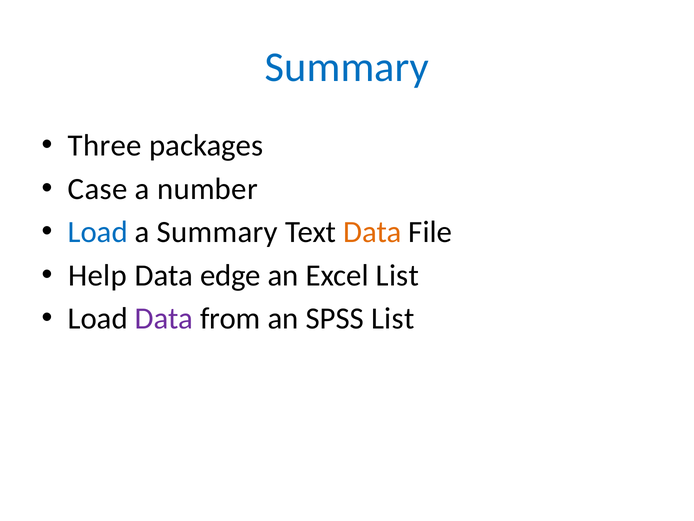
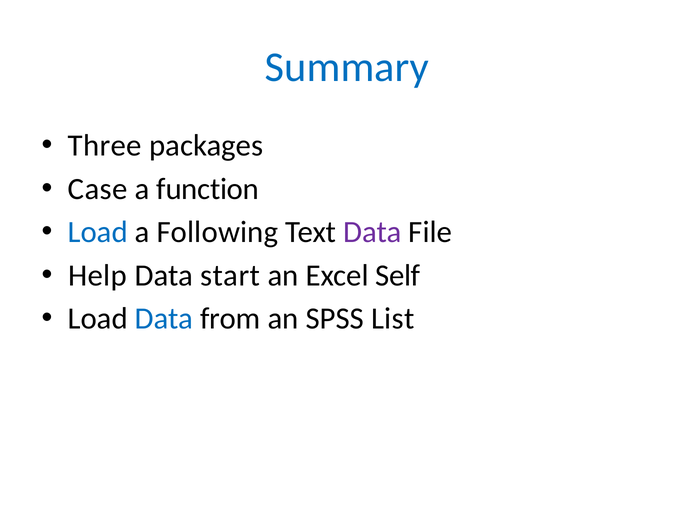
number: number -> function
a Summary: Summary -> Following
Data at (372, 232) colour: orange -> purple
edge: edge -> start
Excel List: List -> Self
Data at (164, 318) colour: purple -> blue
